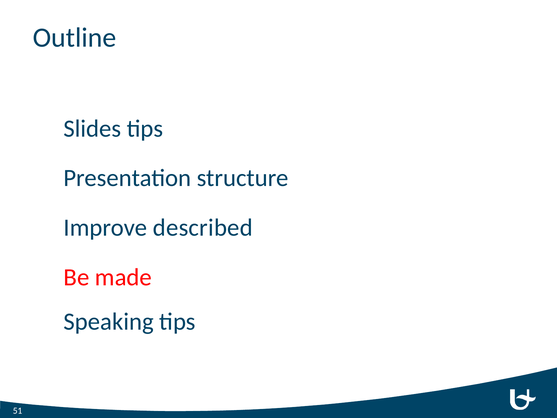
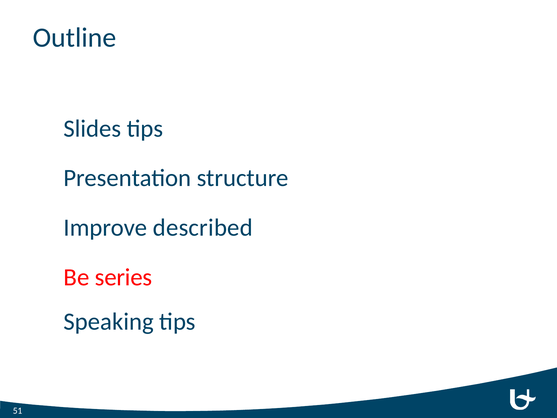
made: made -> series
